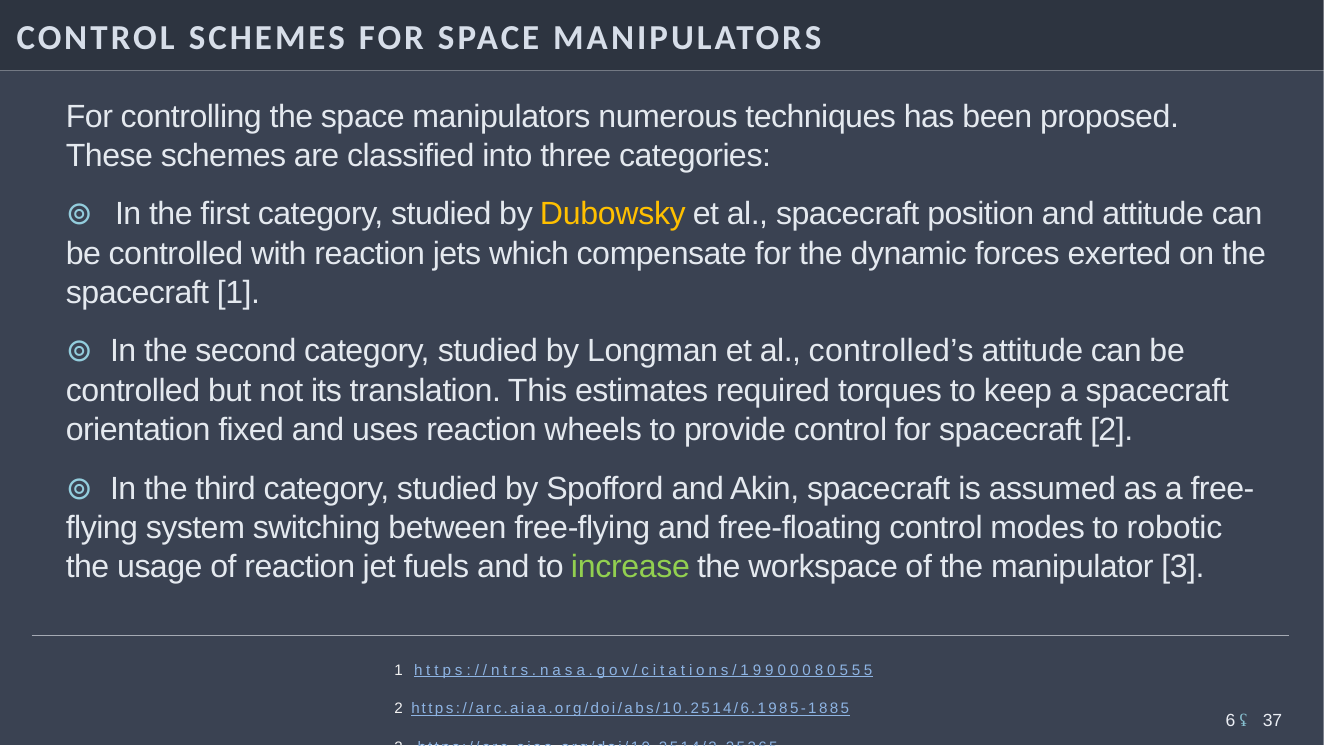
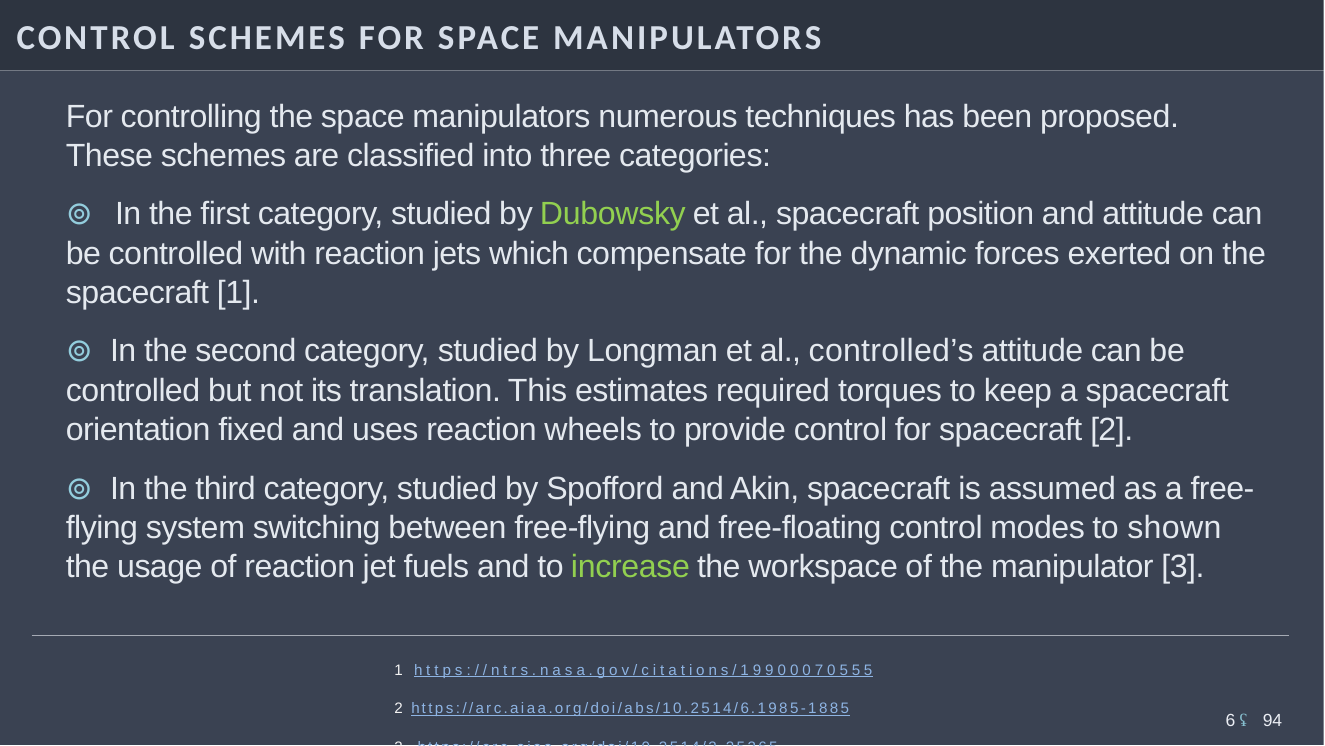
Dubowsky colour: yellow -> light green
robotic: robotic -> shown
8: 8 -> 7
37: 37 -> 94
